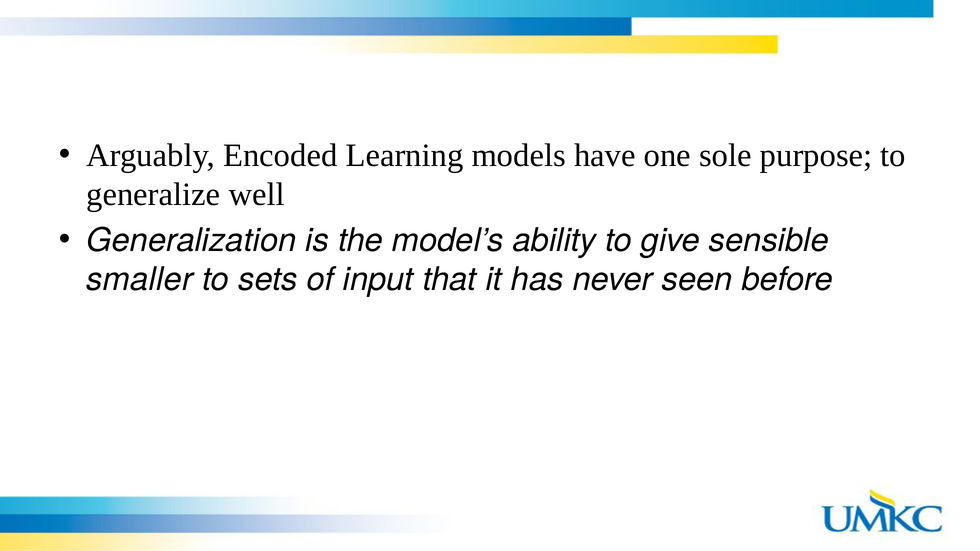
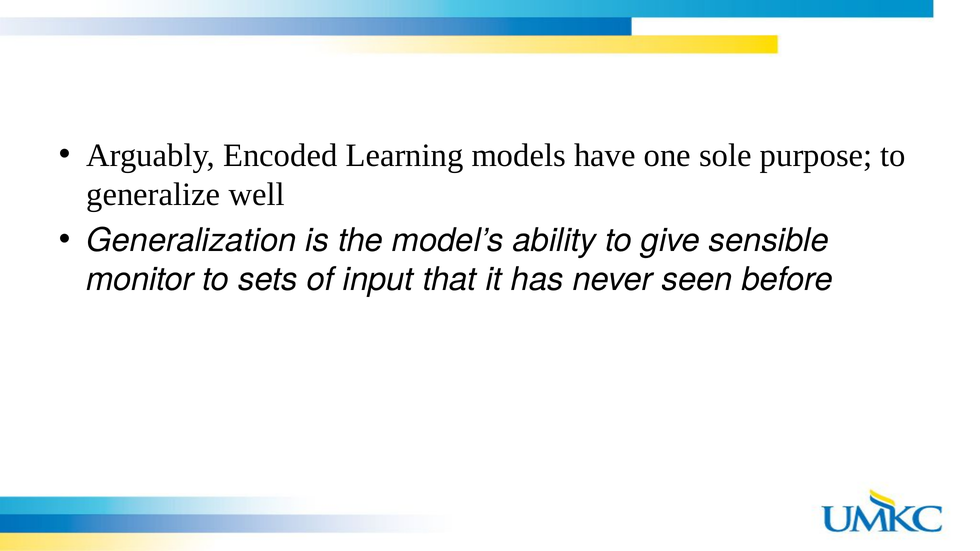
smaller: smaller -> monitor
